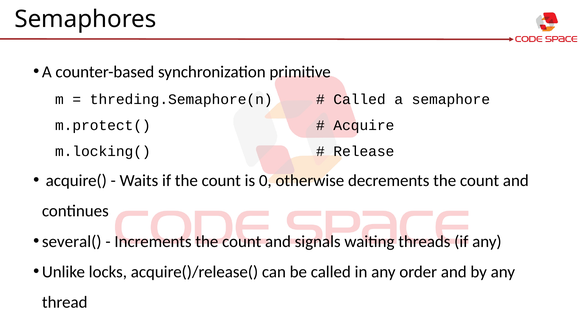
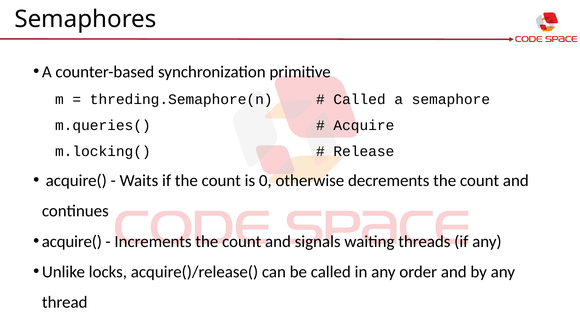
m.protect(: m.protect( -> m.queries(
several( at (72, 242): several( -> acquire(
